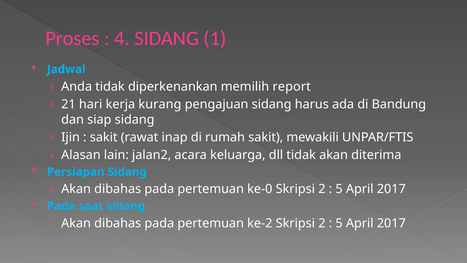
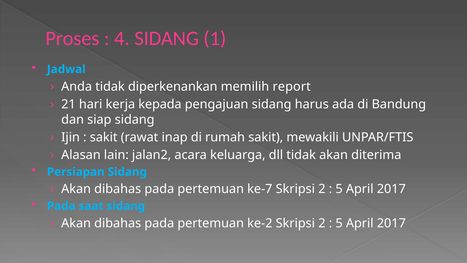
kurang: kurang -> kepada
ke-0: ke-0 -> ke-7
